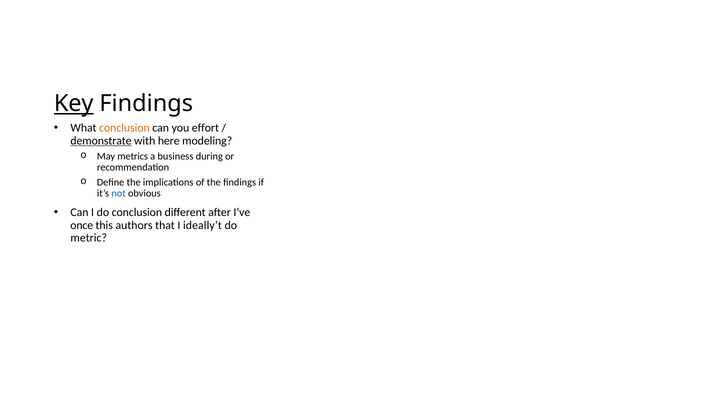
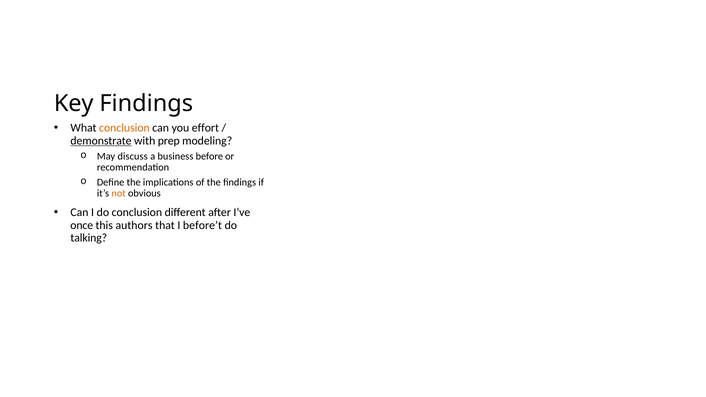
Key underline: present -> none
here: here -> prep
metrics: metrics -> discuss
during: during -> before
not colour: blue -> orange
ideally’t: ideally’t -> before’t
metric: metric -> talking
